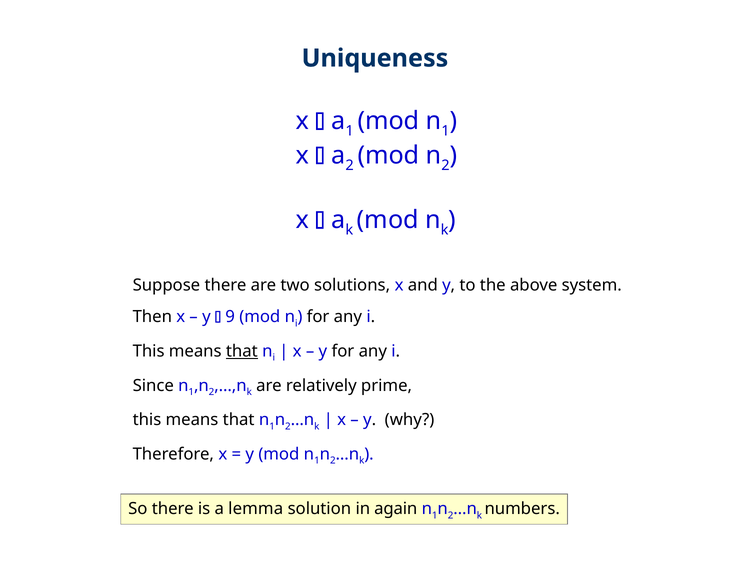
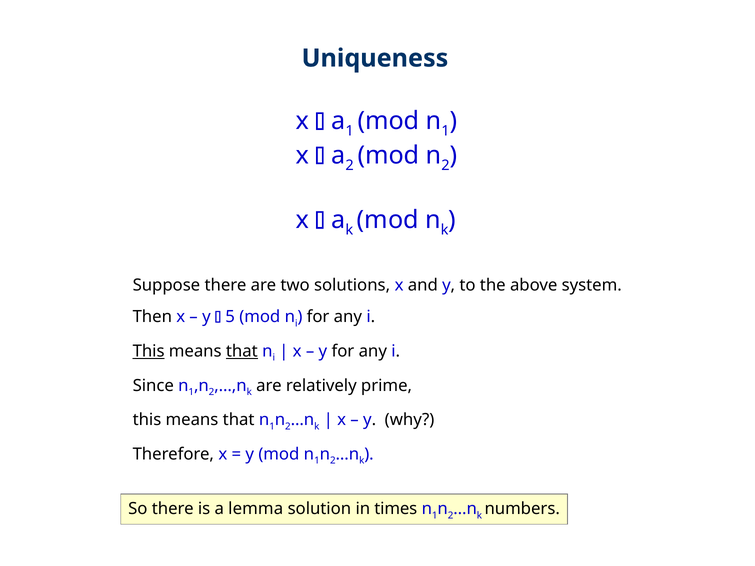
9: 9 -> 5
This at (149, 351) underline: none -> present
again: again -> times
